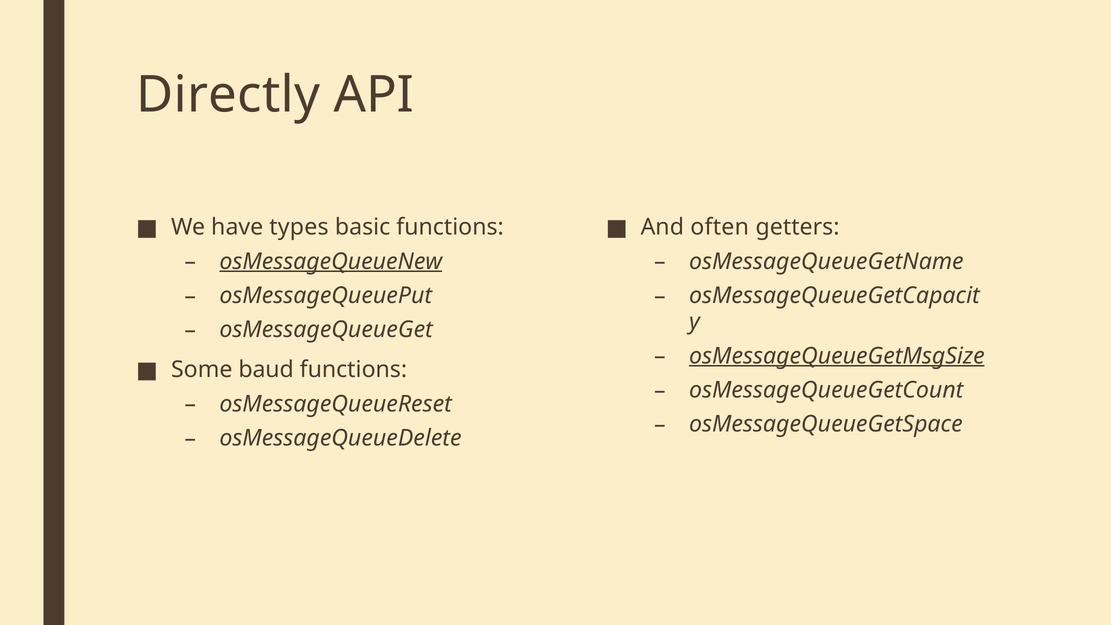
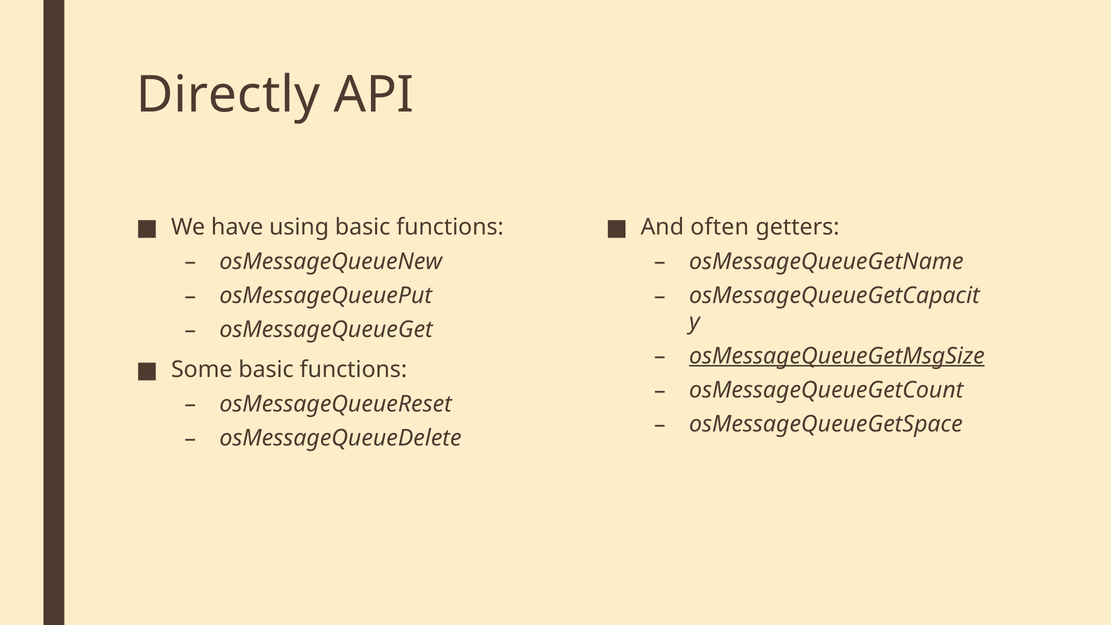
types: types -> using
osMessageQueueNew underline: present -> none
Some baud: baud -> basic
